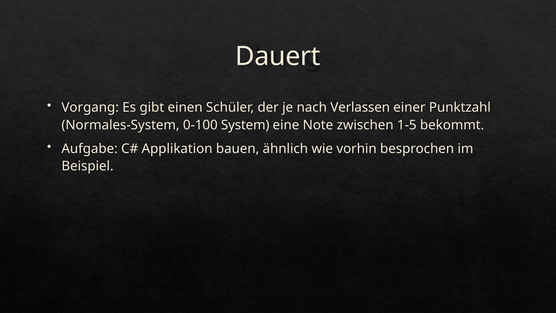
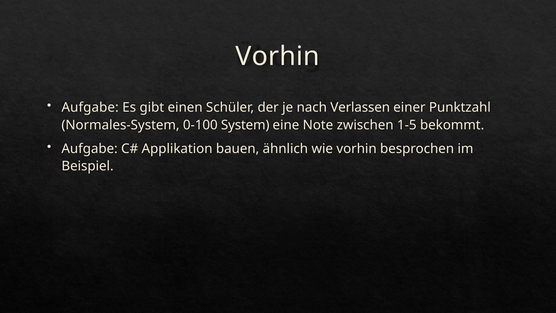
Dauert at (278, 56): Dauert -> Vorhin
Vorgang at (90, 107): Vorgang -> Aufgabe
